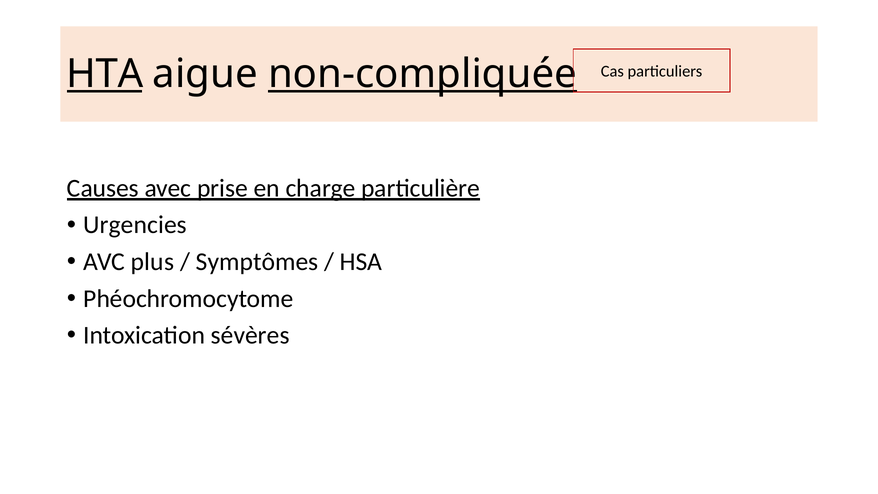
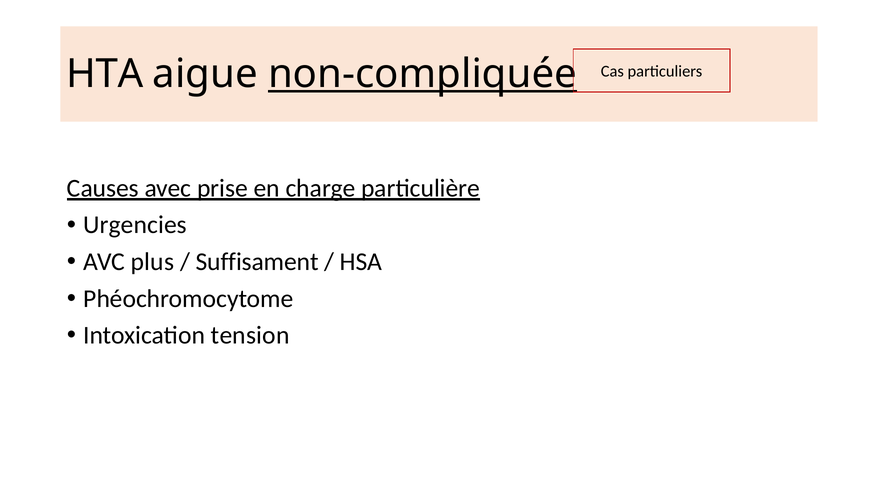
HTA underline: present -> none
Symptômes: Symptômes -> Suffisament
sévères: sévères -> tension
